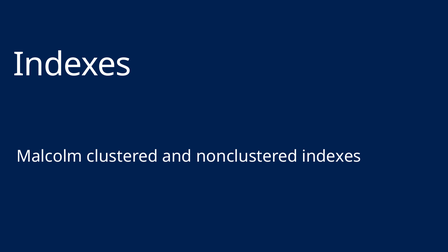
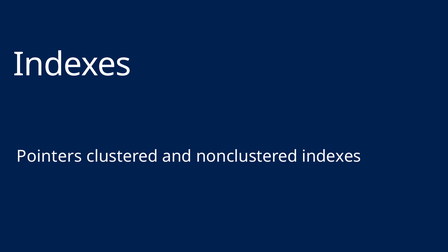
Malcolm: Malcolm -> Pointers
